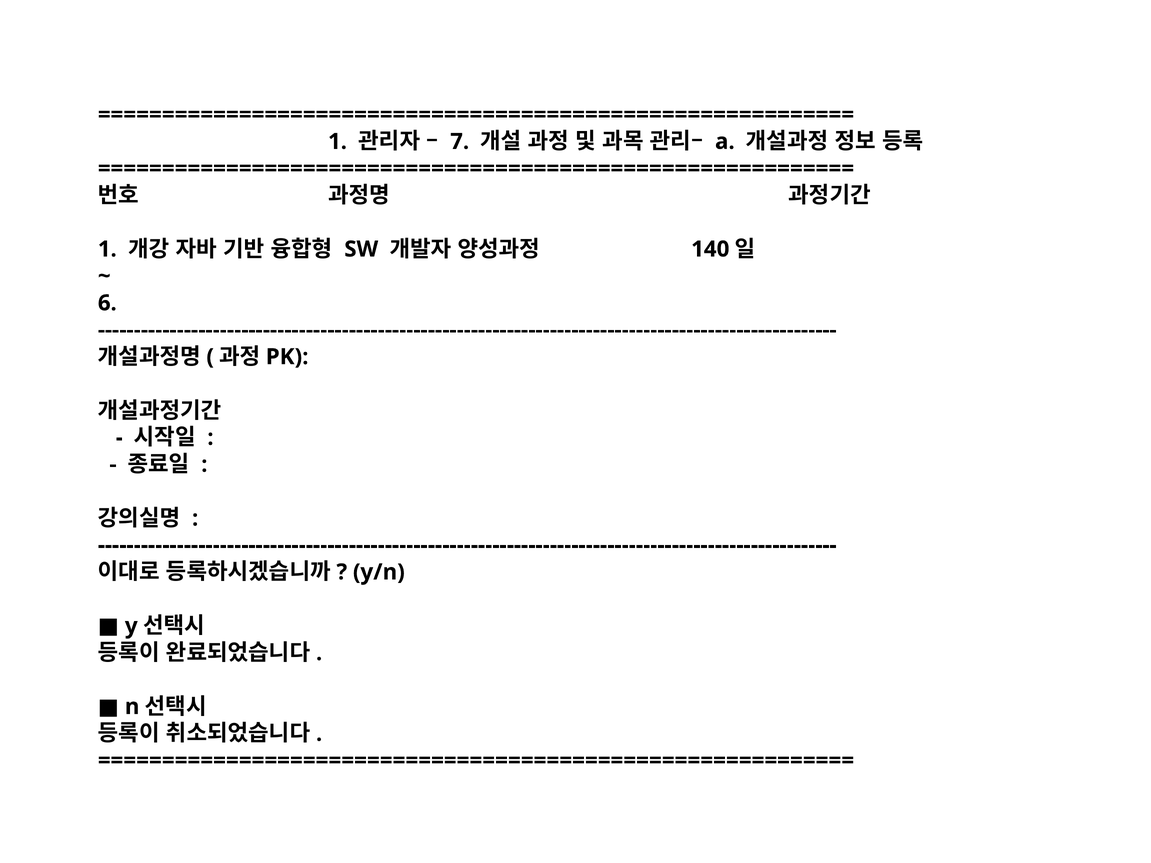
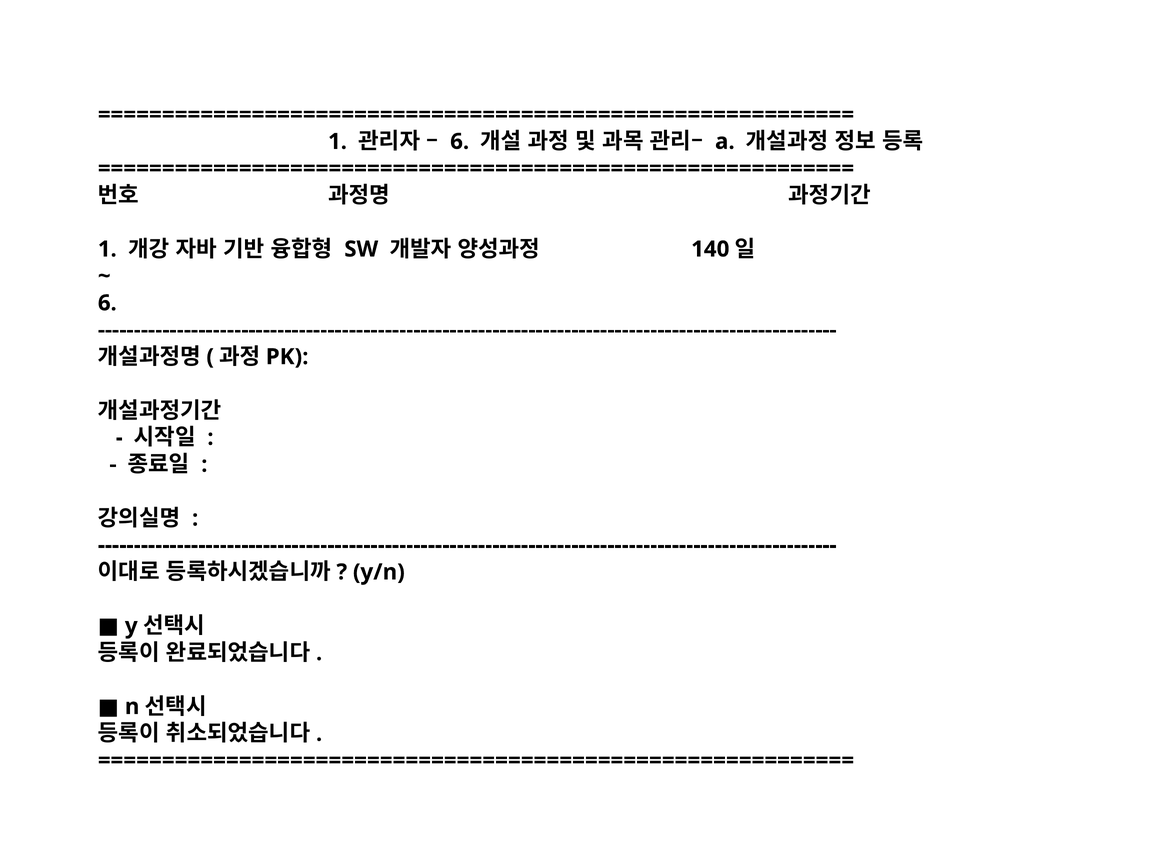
7 at (460, 142): 7 -> 6
